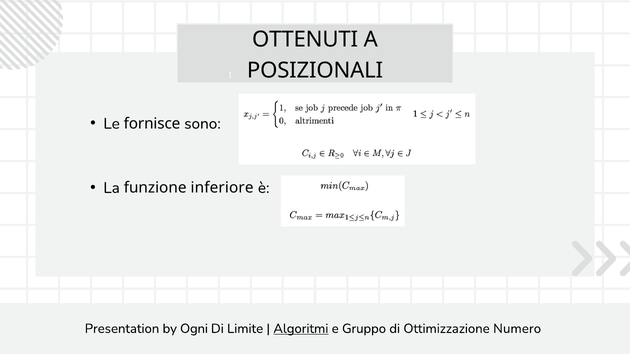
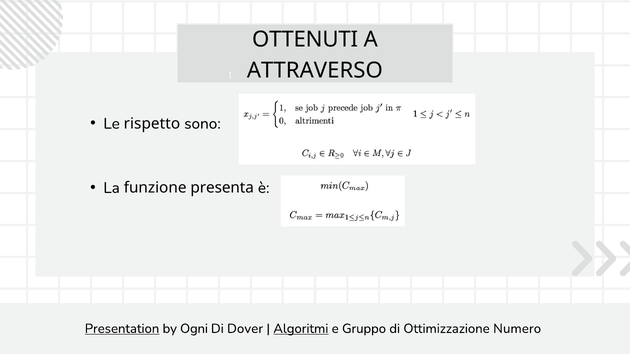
POSIZIONALI: POSIZIONALI -> ATTRAVERSO
fornisce: fornisce -> rispetto
inferiore: inferiore -> presenta
Presentation underline: none -> present
Limite: Limite -> Dover
